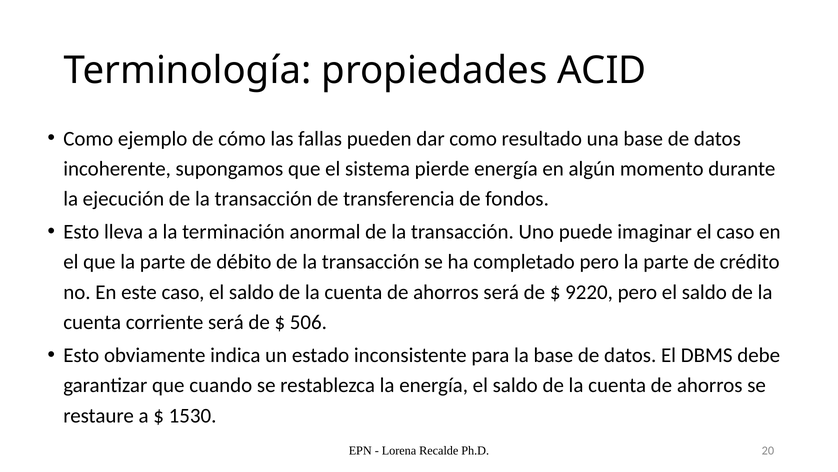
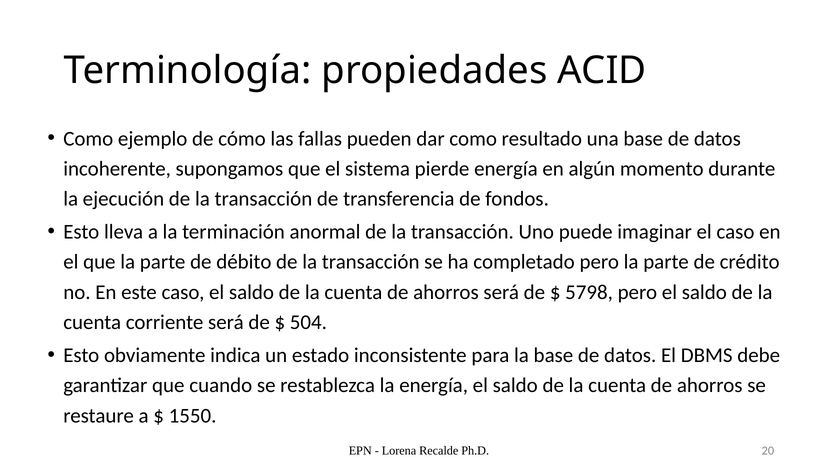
9220: 9220 -> 5798
506: 506 -> 504
1530: 1530 -> 1550
